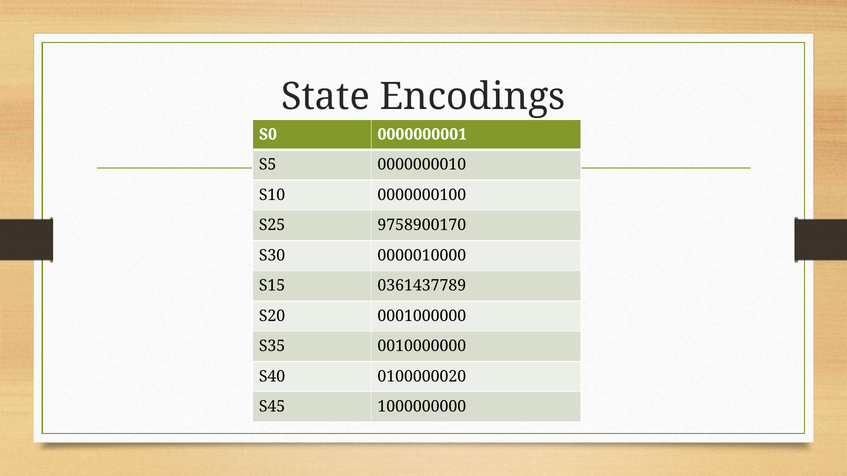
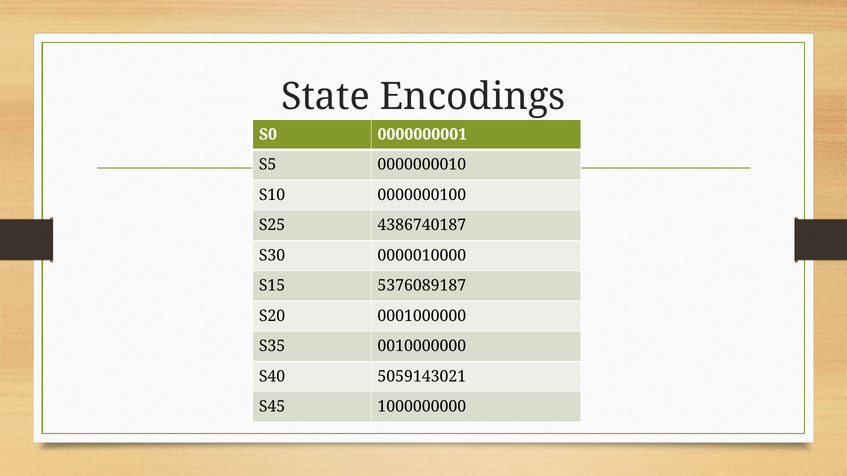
9758900170: 9758900170 -> 4386740187
0361437789: 0361437789 -> 5376089187
0100000020: 0100000020 -> 5059143021
